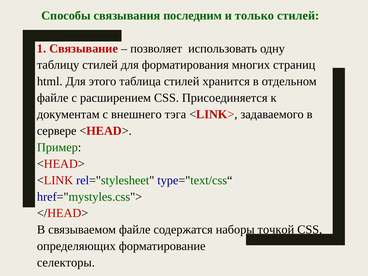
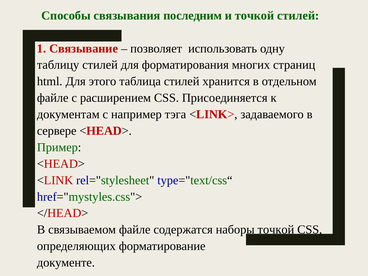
и только: только -> точкой
внешнего: внешнего -> например
селекторы: селекторы -> документе
